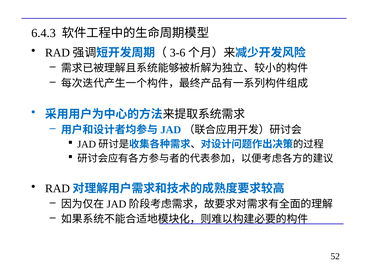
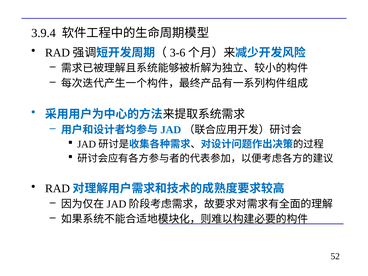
6.4.3: 6.4.3 -> 3.9.4
